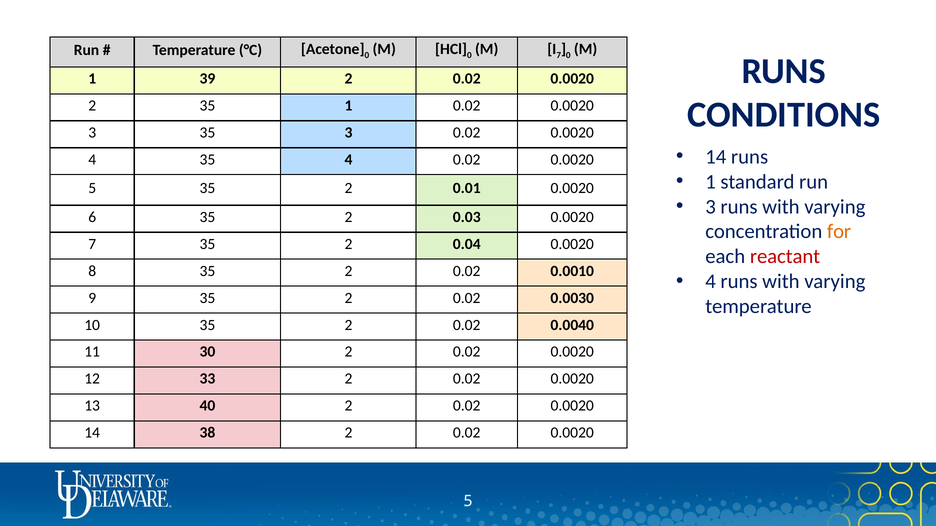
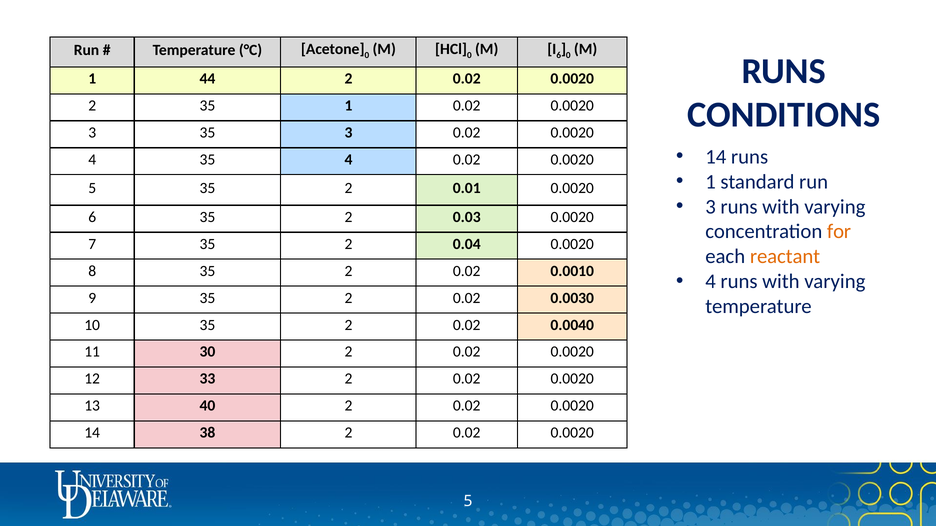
7 at (559, 55): 7 -> 6
39: 39 -> 44
reactant colour: red -> orange
